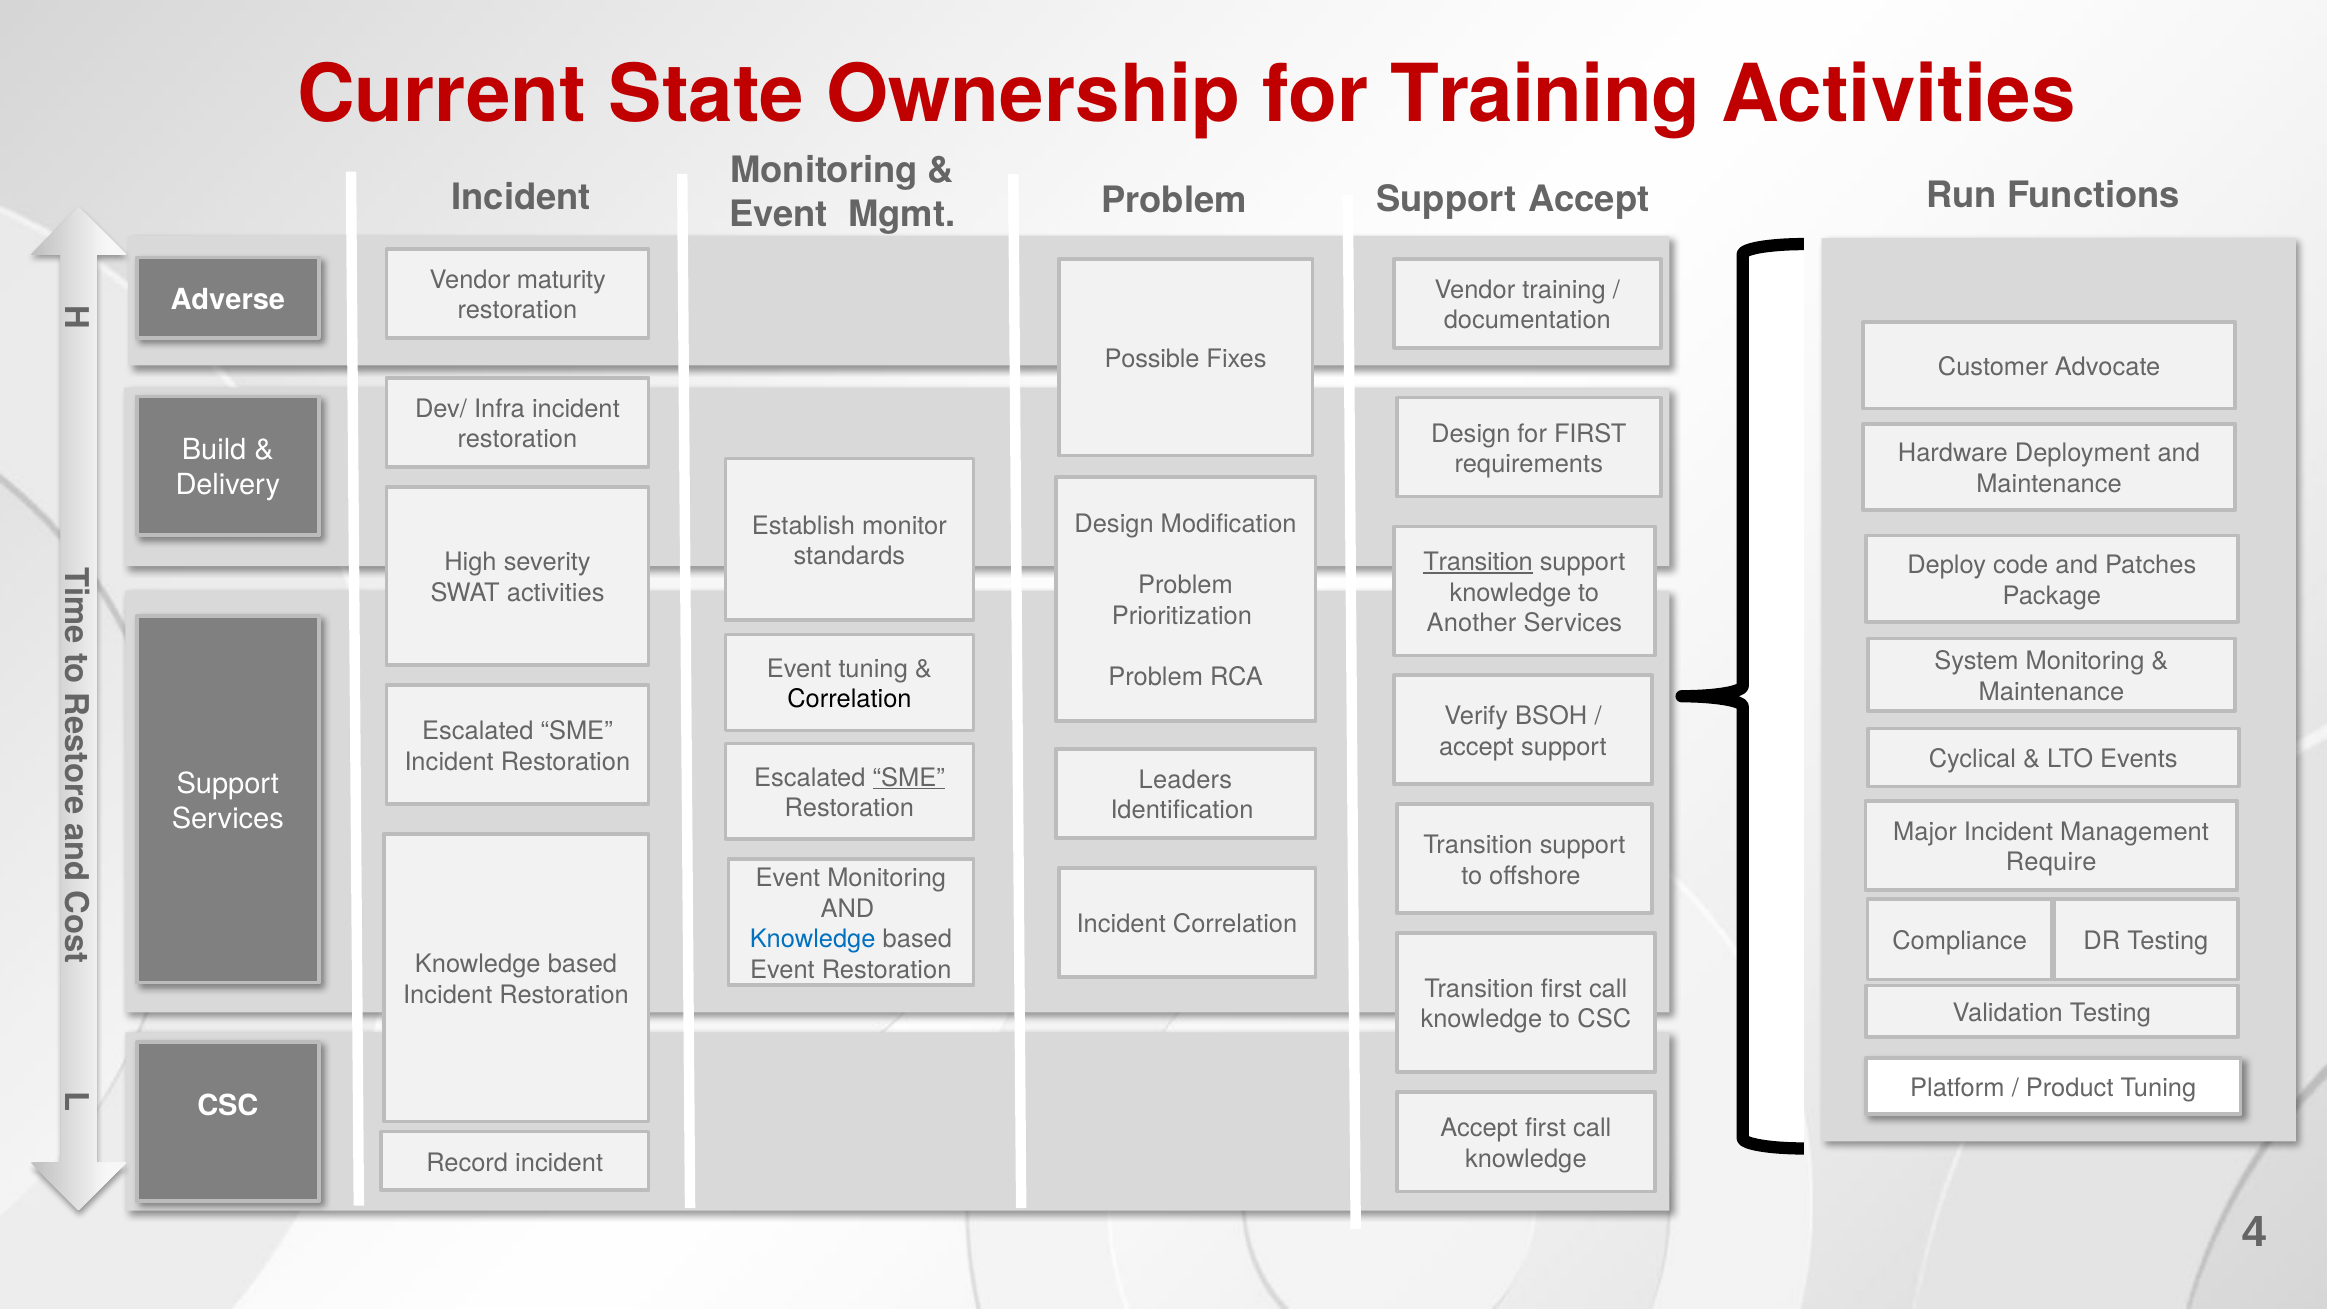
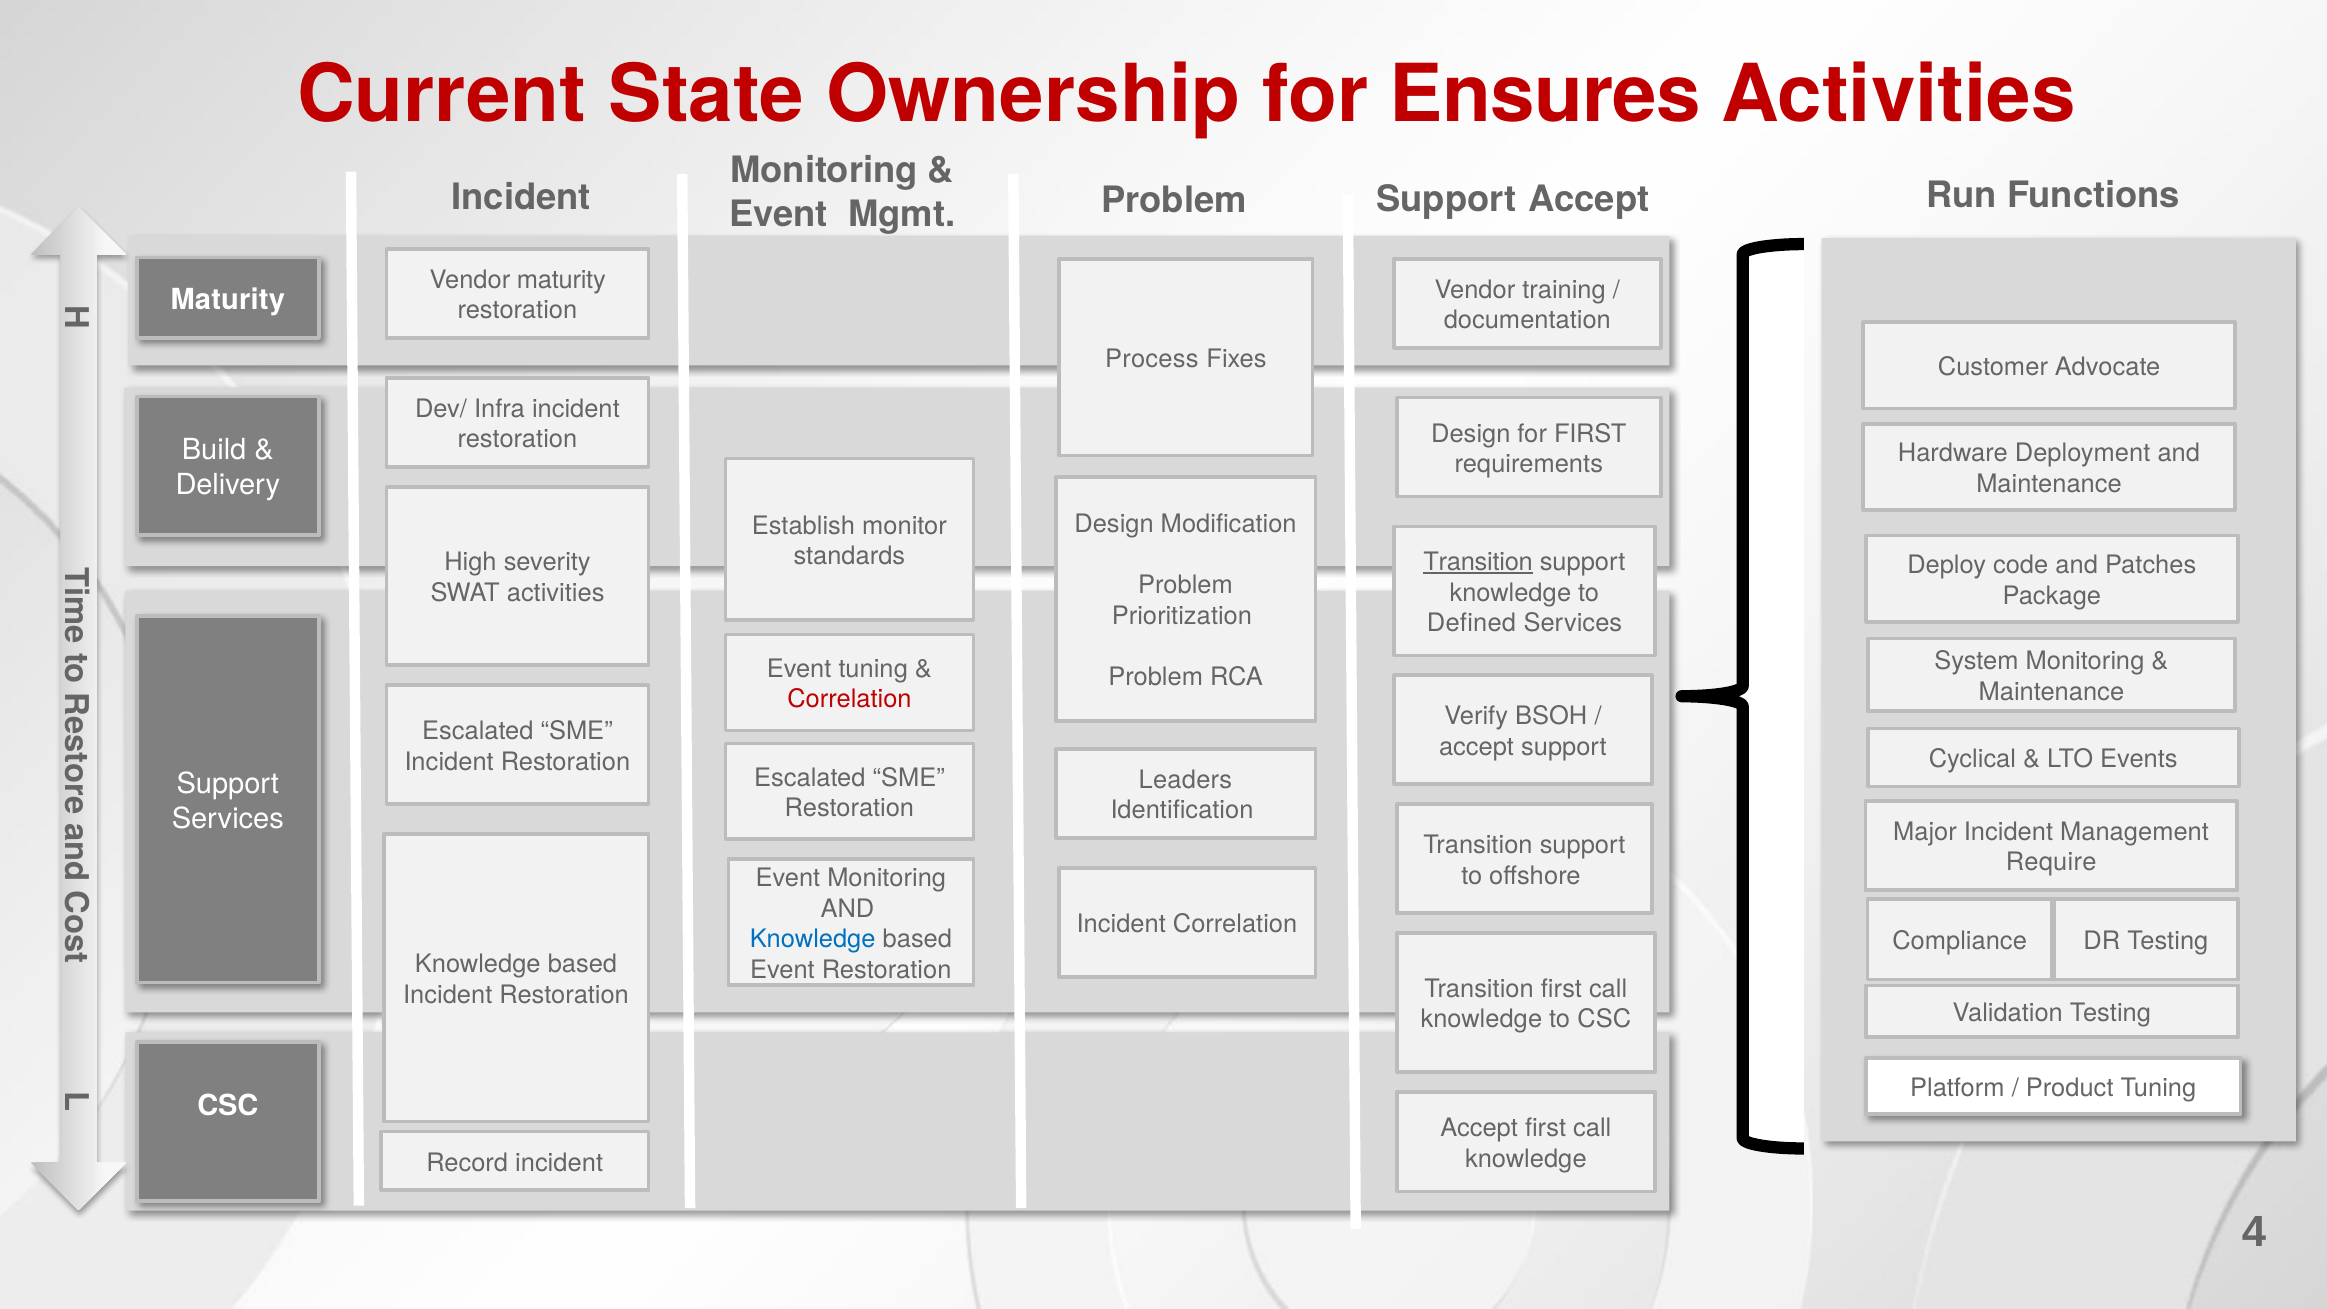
for Training: Training -> Ensures
Adverse at (228, 300): Adverse -> Maturity
Possible: Possible -> Process
Another: Another -> Defined
Correlation at (849, 699) colour: black -> red
SME at (909, 778) underline: present -> none
